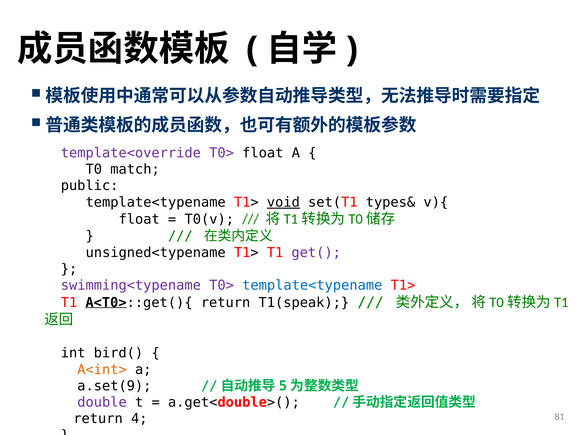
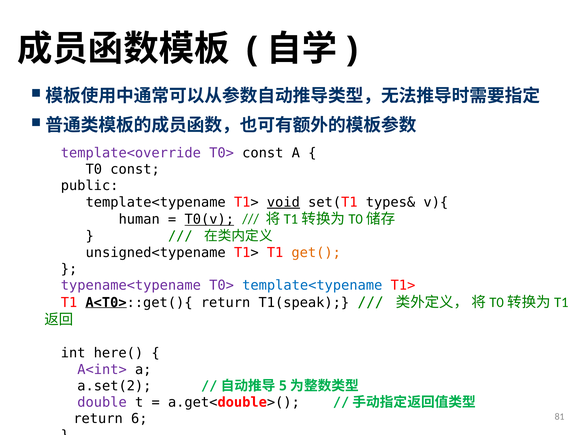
T0> float: float -> const
T0 match: match -> const
float at (139, 219): float -> human
T0(v underline: none -> present
get( colour: purple -> orange
swimming<typename: swimming<typename -> typename<typename
bird(: bird( -> here(
A<int> colour: orange -> purple
a.set(9: a.set(9 -> a.set(2
4: 4 -> 6
